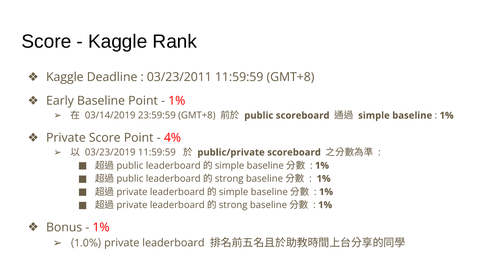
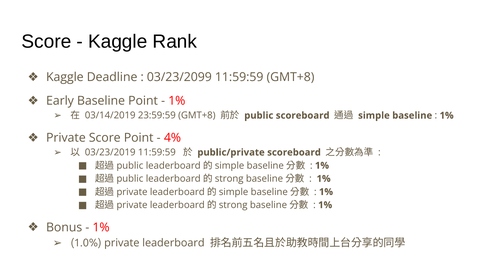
03/23/2011: 03/23/2011 -> 03/23/2099
